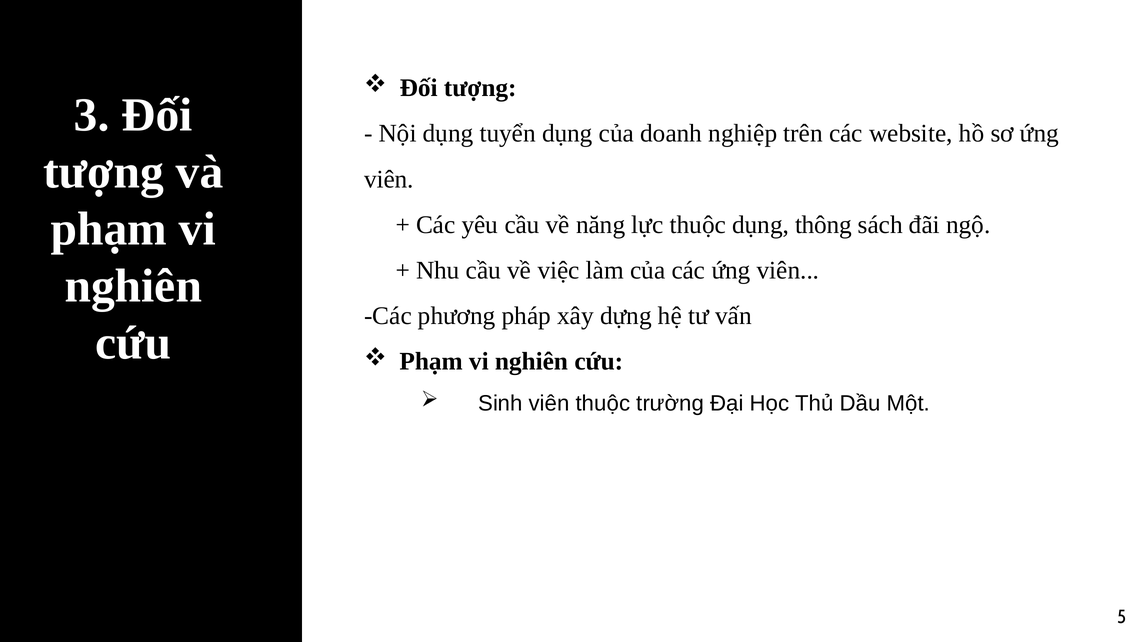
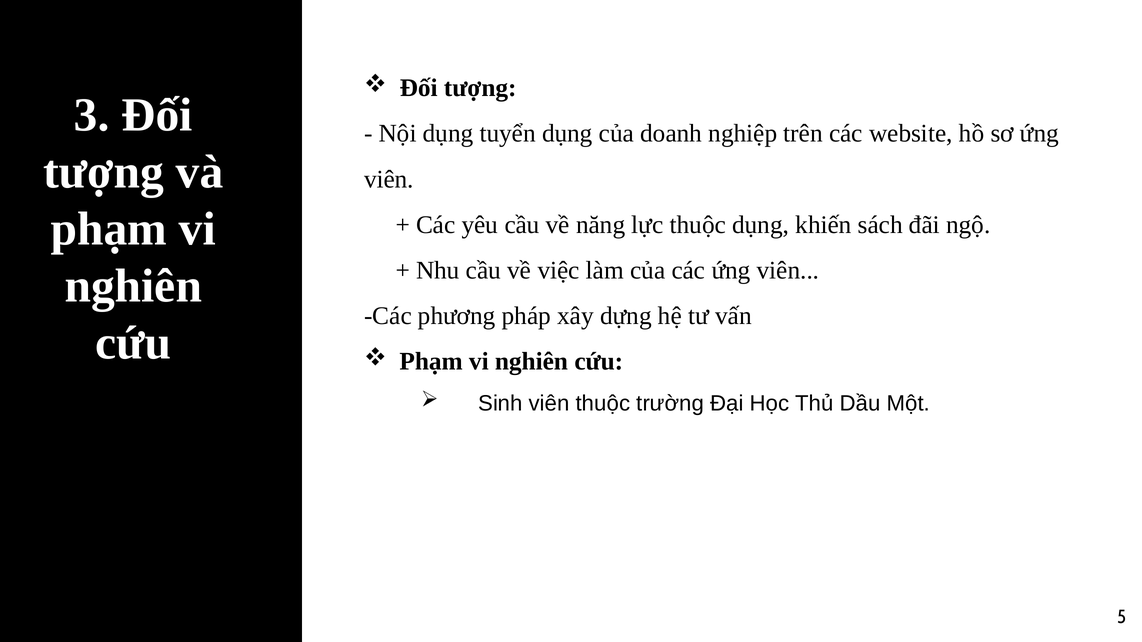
thông: thông -> khiến
